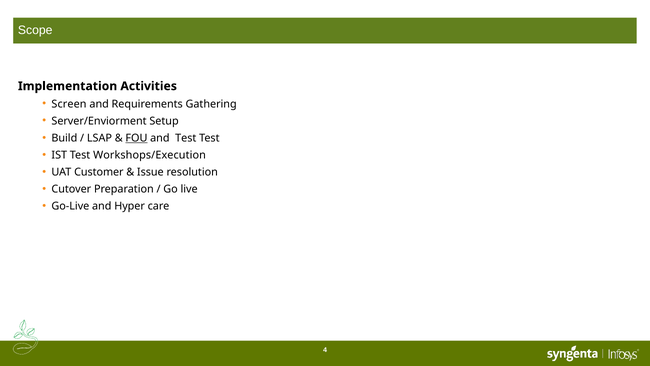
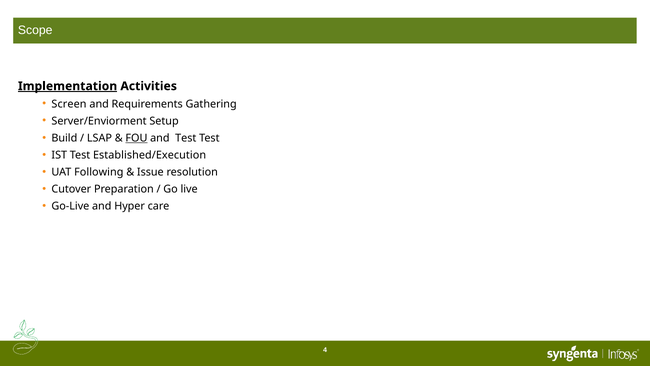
Implementation underline: none -> present
Workshops/Execution: Workshops/Execution -> Established/Execution
Customer: Customer -> Following
